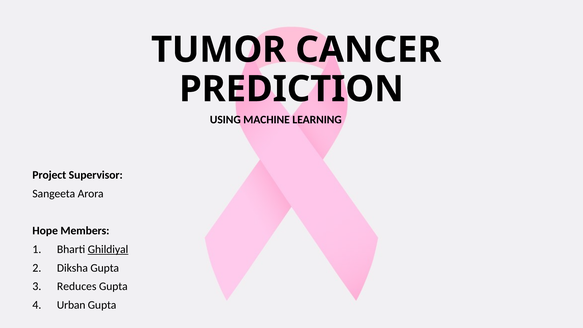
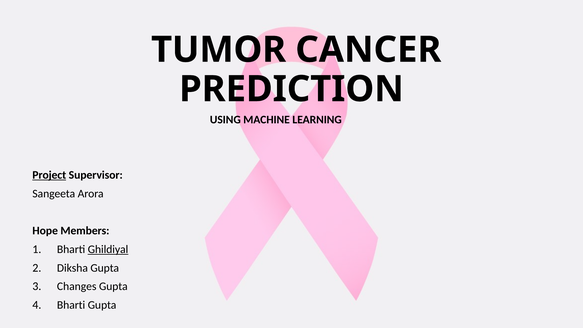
Project underline: none -> present
Reduces: Reduces -> Changes
Urban at (71, 305): Urban -> Bharti
